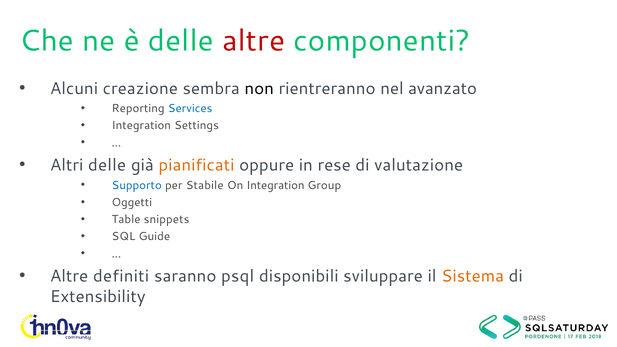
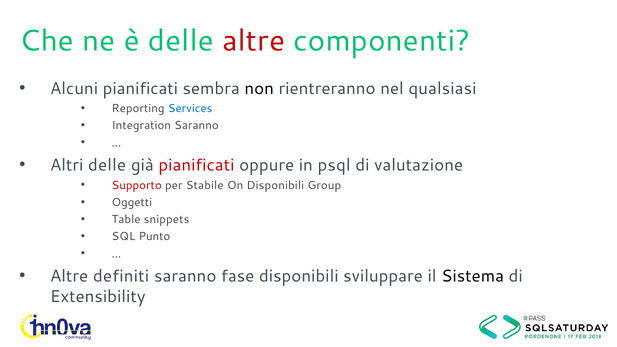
Alcuni creazione: creazione -> pianificati
avanzato: avanzato -> qualsiasi
Integration Settings: Settings -> Saranno
pianificati at (196, 165) colour: orange -> red
rese: rese -> psql
Supporto colour: blue -> red
On Integration: Integration -> Disponibili
Guide: Guide -> Punto
psql: psql -> fase
Sistema colour: orange -> black
